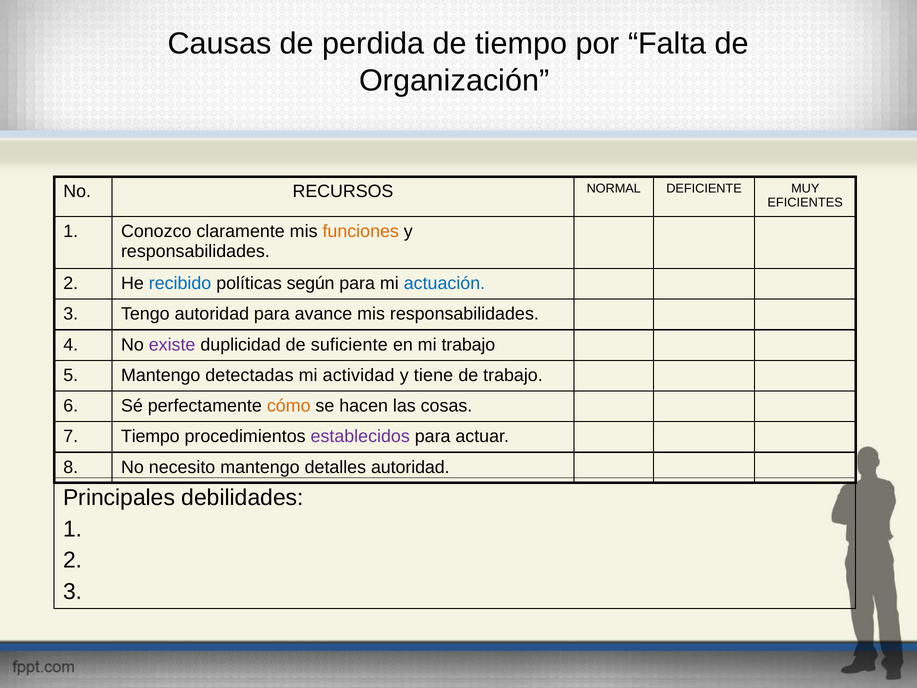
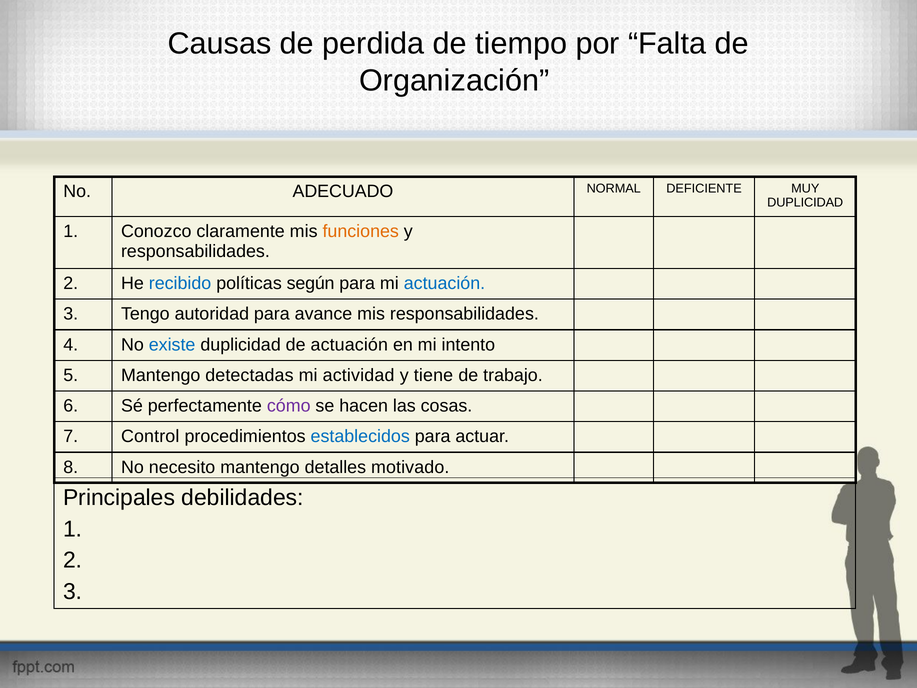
RECURSOS: RECURSOS -> ADECUADO
EFICIENTES at (805, 203): EFICIENTES -> DUPLICIDAD
existe colour: purple -> blue
de suficiente: suficiente -> actuación
mi trabajo: trabajo -> intento
cómo colour: orange -> purple
7 Tiempo: Tiempo -> Control
establecidos colour: purple -> blue
detalles autoridad: autoridad -> motivado
